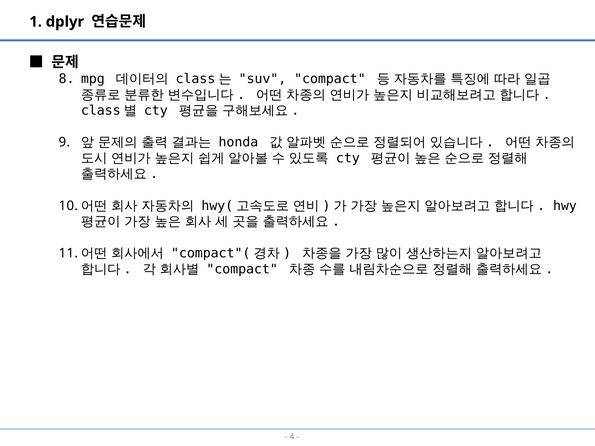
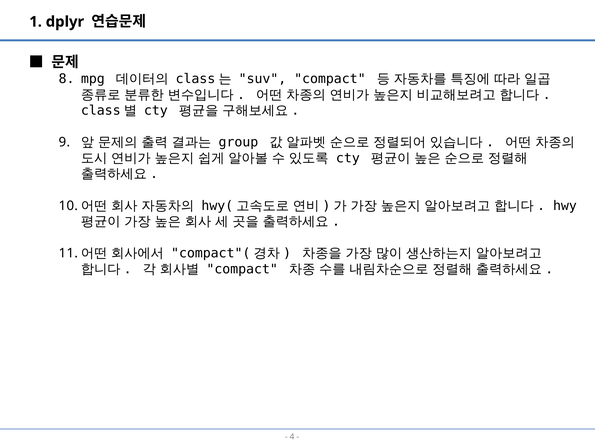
honda: honda -> group
